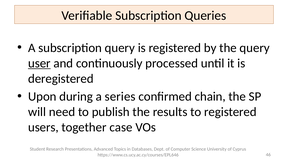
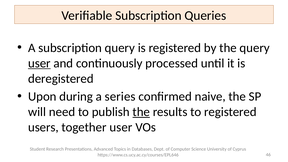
chain: chain -> naive
the at (141, 112) underline: none -> present
together case: case -> user
